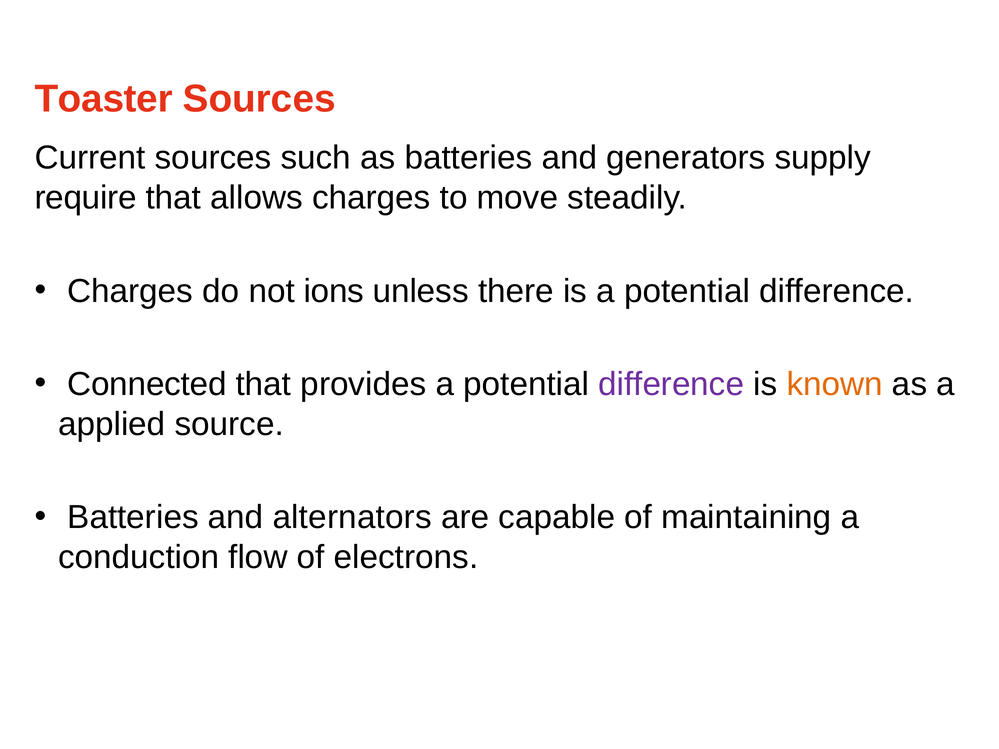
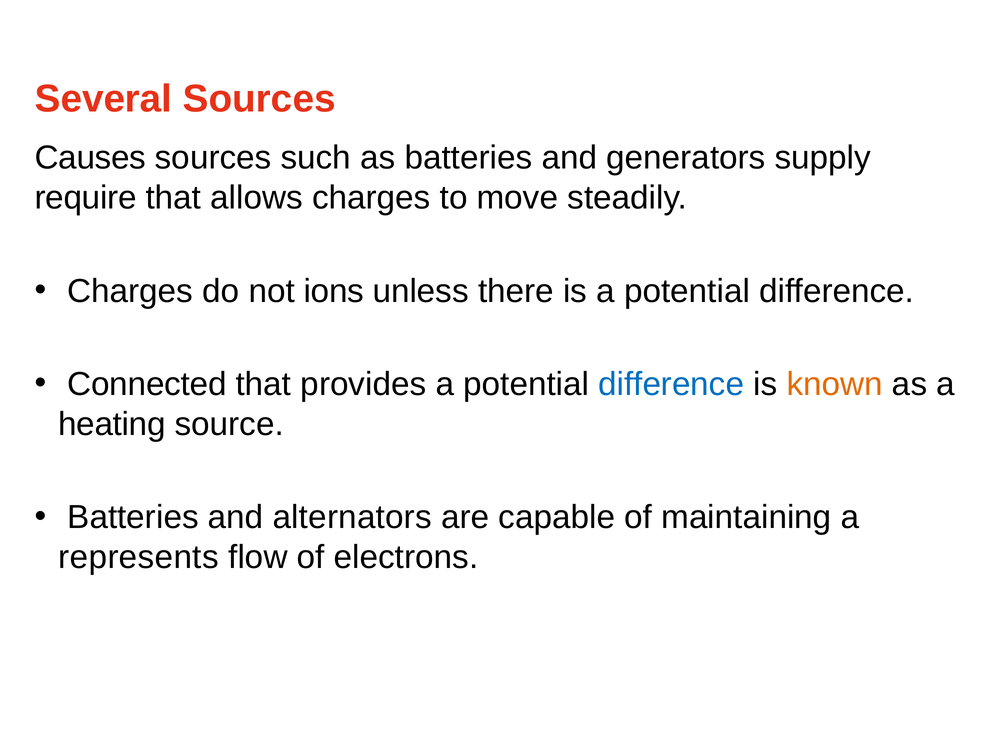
Toaster: Toaster -> Several
Current: Current -> Causes
difference at (671, 384) colour: purple -> blue
applied: applied -> heating
conduction: conduction -> represents
